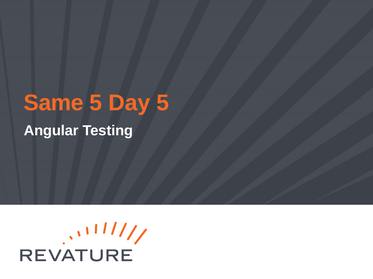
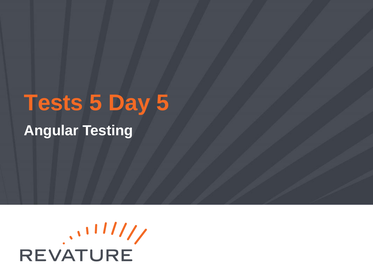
Same: Same -> Tests
